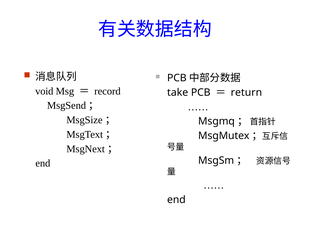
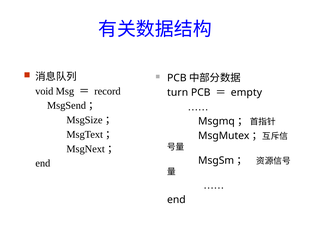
take: take -> turn
return: return -> empty
